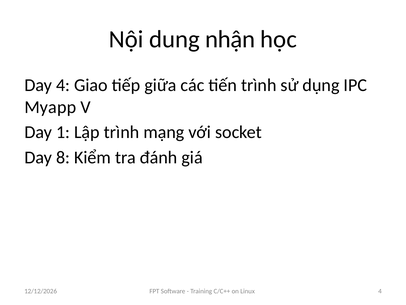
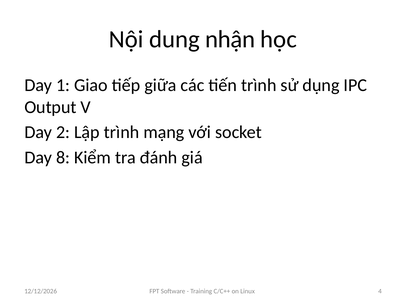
Day 4: 4 -> 1
Myapp: Myapp -> Output
1: 1 -> 2
